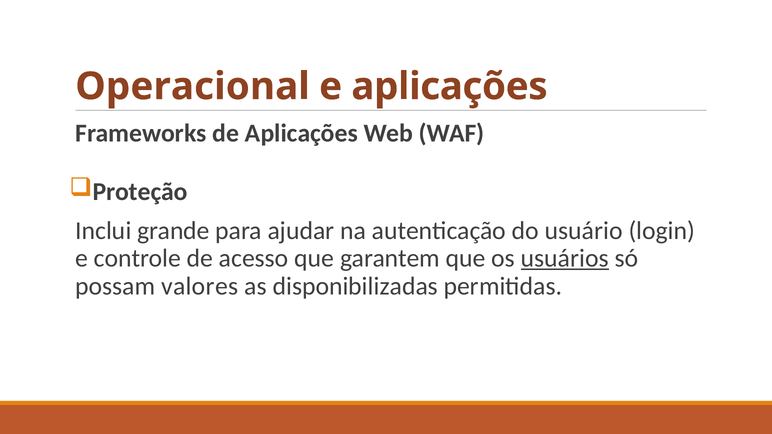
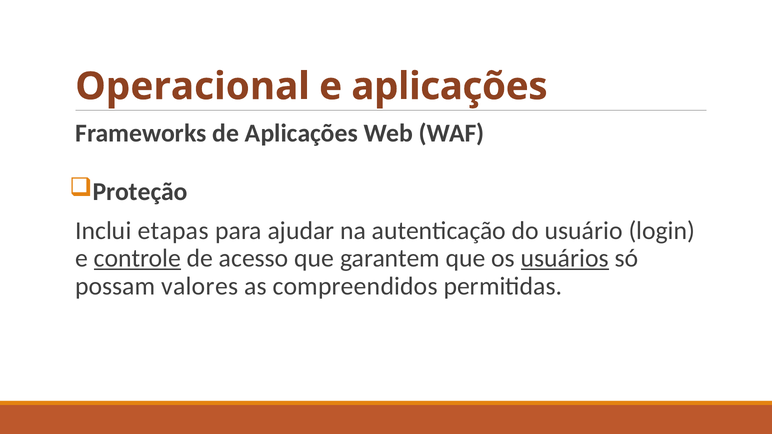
grande: grande -> etapas
controle underline: none -> present
disponibilizadas: disponibilizadas -> compreendidos
